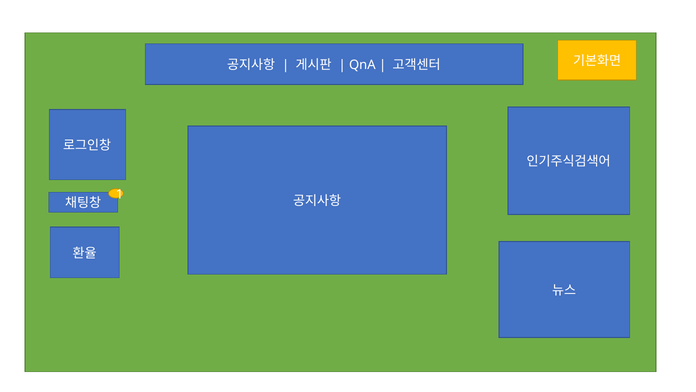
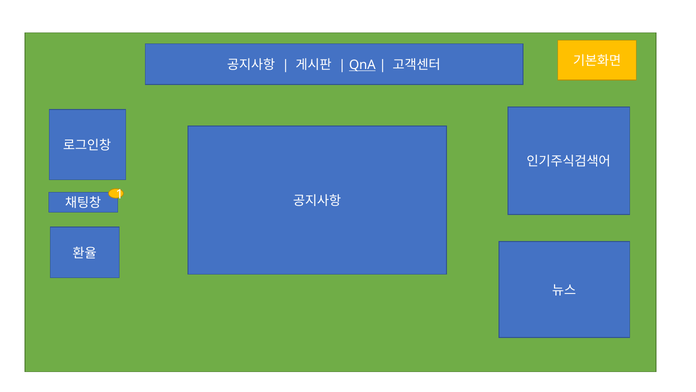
QnA underline: none -> present
